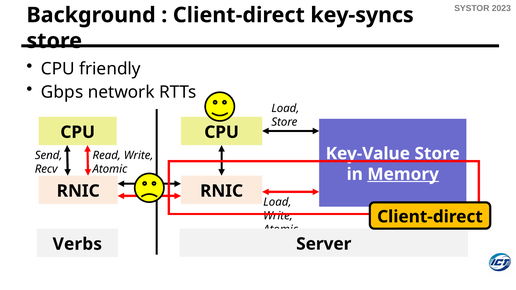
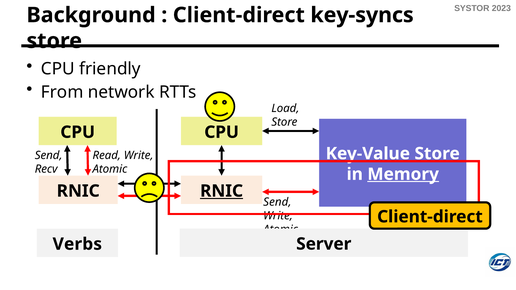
Gbps: Gbps -> From
RNIC at (222, 191) underline: none -> present
Load at (277, 202): Load -> Send
